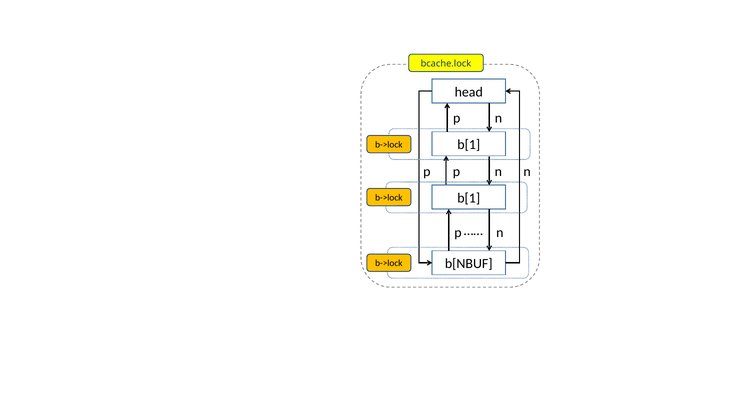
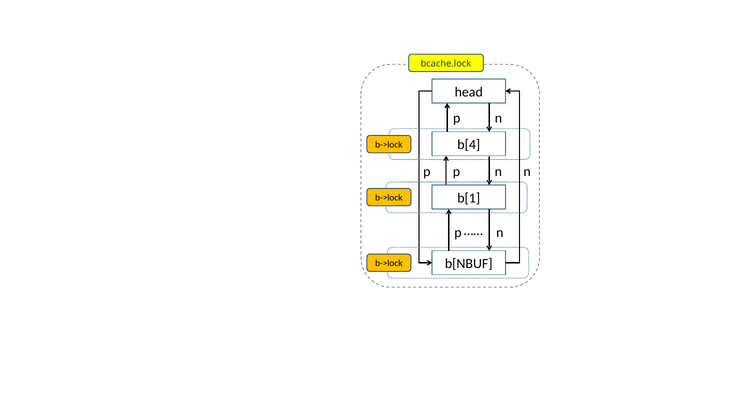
b[1 at (469, 145): b[1 -> b[4
